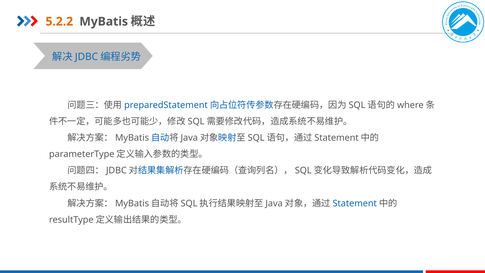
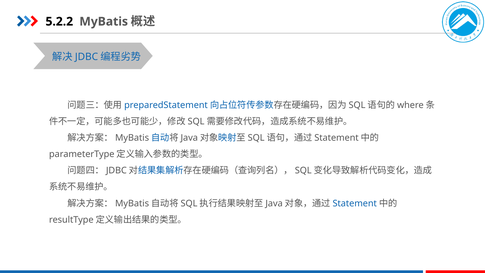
5.2.2 colour: orange -> black
